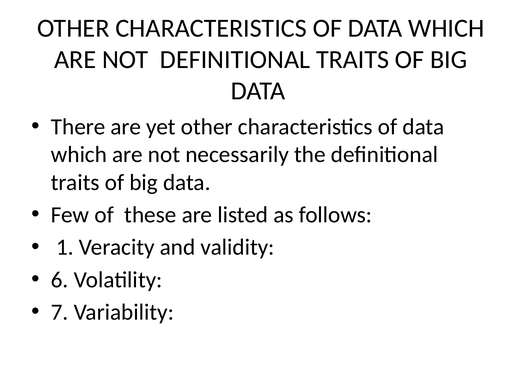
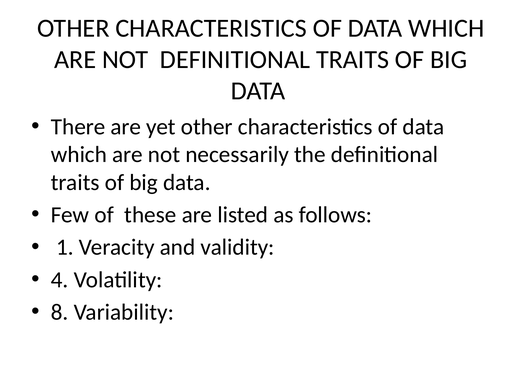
6: 6 -> 4
7: 7 -> 8
